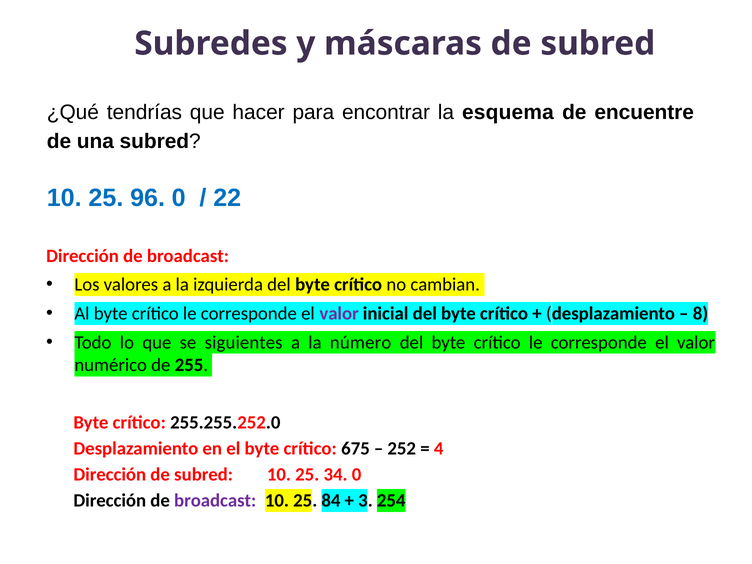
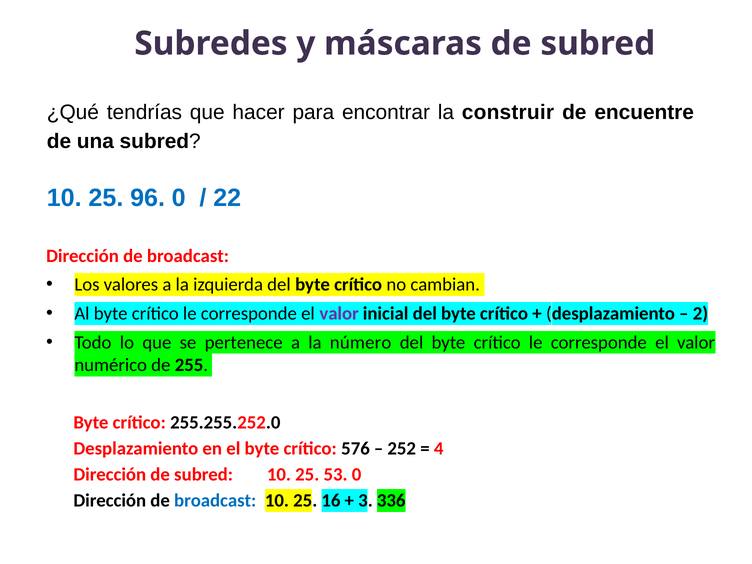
esquema: esquema -> construir
8: 8 -> 2
siguientes: siguientes -> pertenece
675: 675 -> 576
34: 34 -> 53
broadcast at (215, 501) colour: purple -> blue
84: 84 -> 16
254: 254 -> 336
